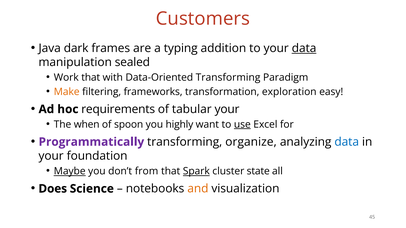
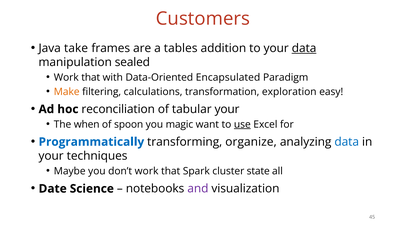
dark: dark -> take
typing: typing -> tables
Data-Oriented Transforming: Transforming -> Encapsulated
frameworks: frameworks -> calculations
requirements: requirements -> reconciliation
highly: highly -> magic
Programmatically colour: purple -> blue
foundation: foundation -> techniques
Maybe underline: present -> none
don’t from: from -> work
Spark underline: present -> none
Does: Does -> Date
and colour: orange -> purple
